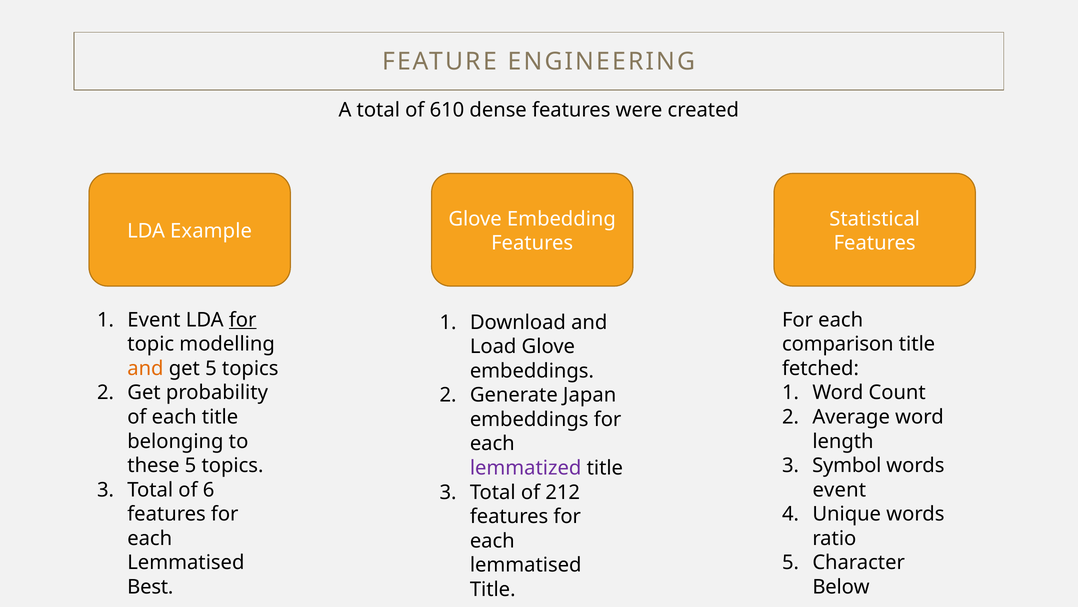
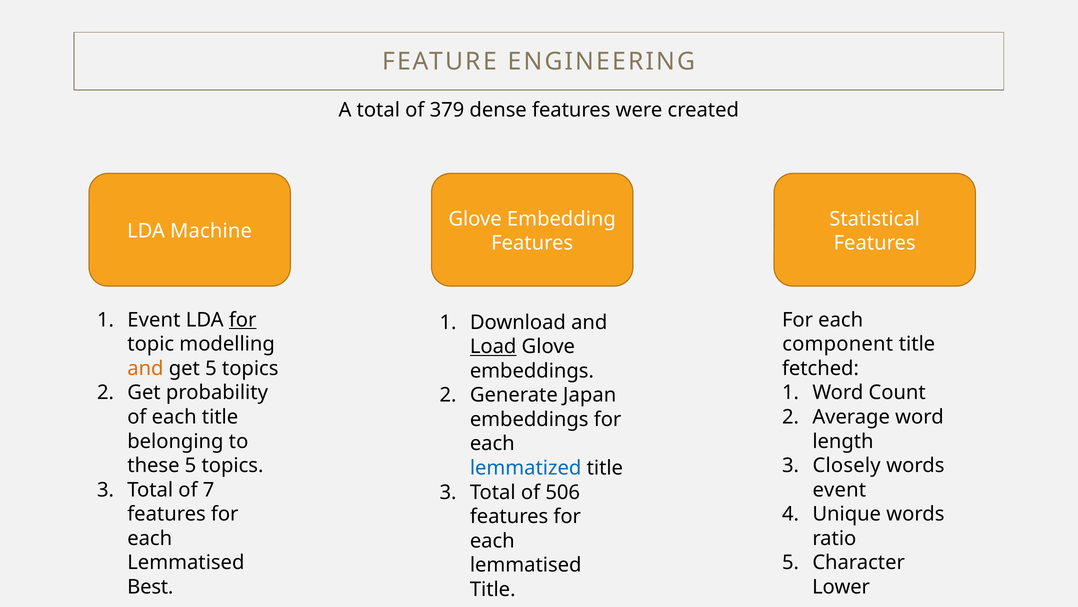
610: 610 -> 379
Example: Example -> Machine
comparison: comparison -> component
Load underline: none -> present
Symbol: Symbol -> Closely
lemmatized colour: purple -> blue
6: 6 -> 7
212: 212 -> 506
Below: Below -> Lower
